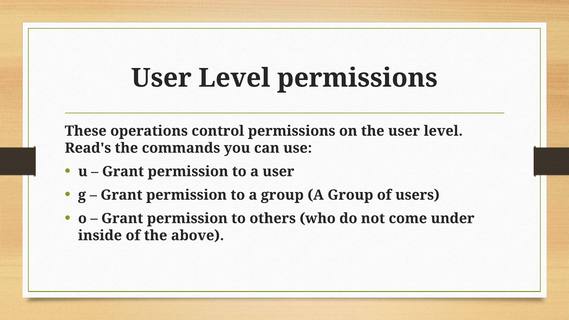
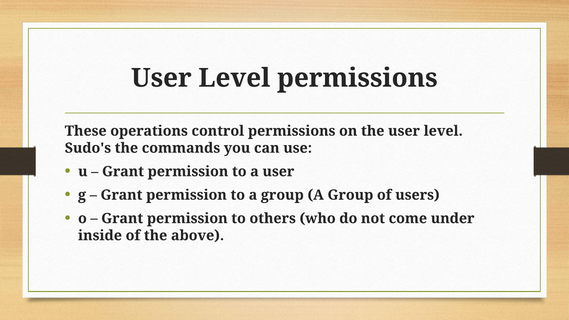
Read's: Read's -> Sudo's
